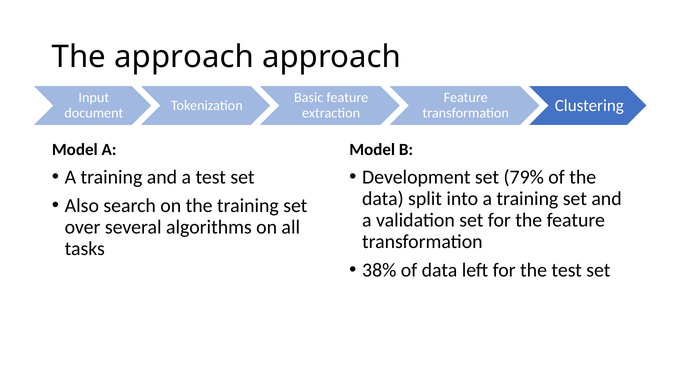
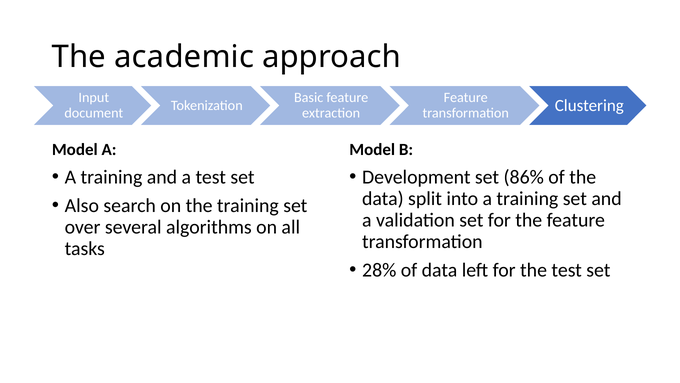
The approach: approach -> academic
79%: 79% -> 86%
38%: 38% -> 28%
